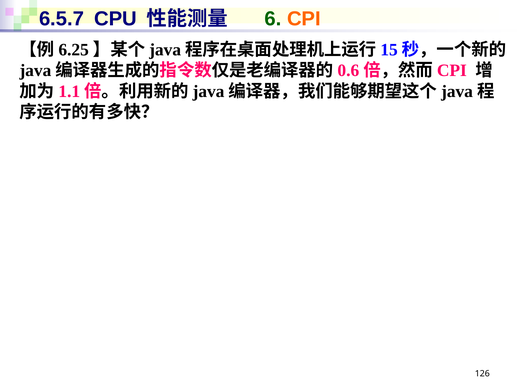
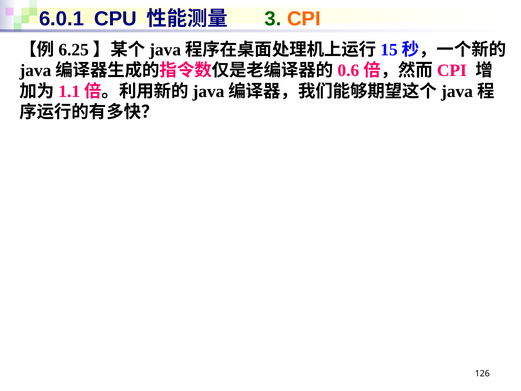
6.5.7: 6.5.7 -> 6.0.1
6: 6 -> 3
